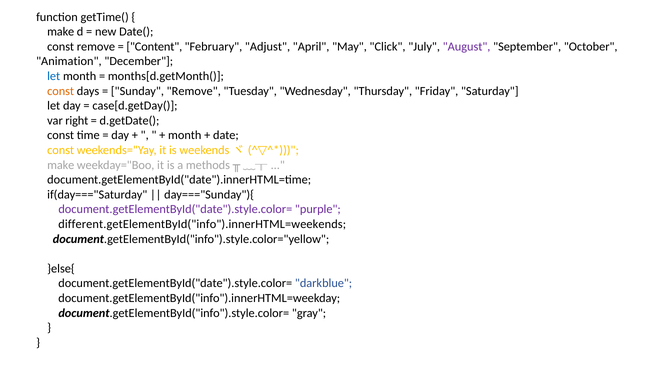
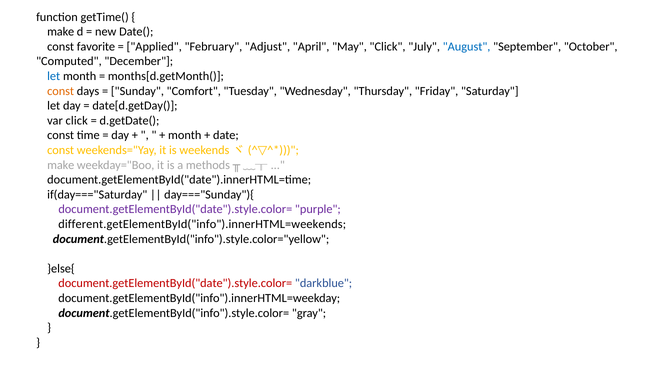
const remove: remove -> favorite
Content: Content -> Applied
August colour: purple -> blue
Animation: Animation -> Computed
Sunday Remove: Remove -> Comfort
case[d.getDay(: case[d.getDay( -> date[d.getDay(
var right: right -> click
document.getElementById("date").style.color= at (175, 283) colour: black -> red
